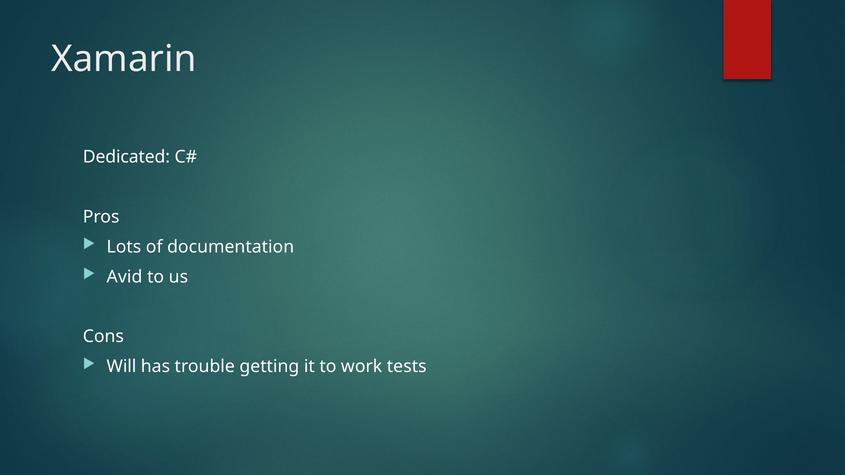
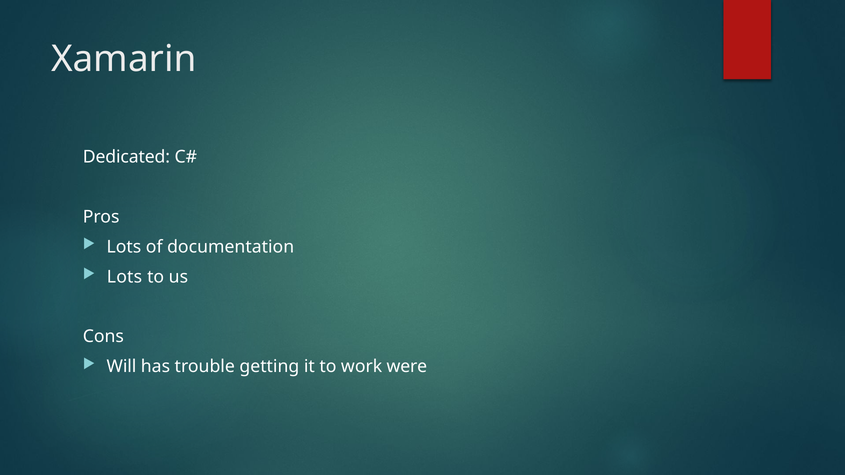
Avid at (125, 277): Avid -> Lots
tests: tests -> were
